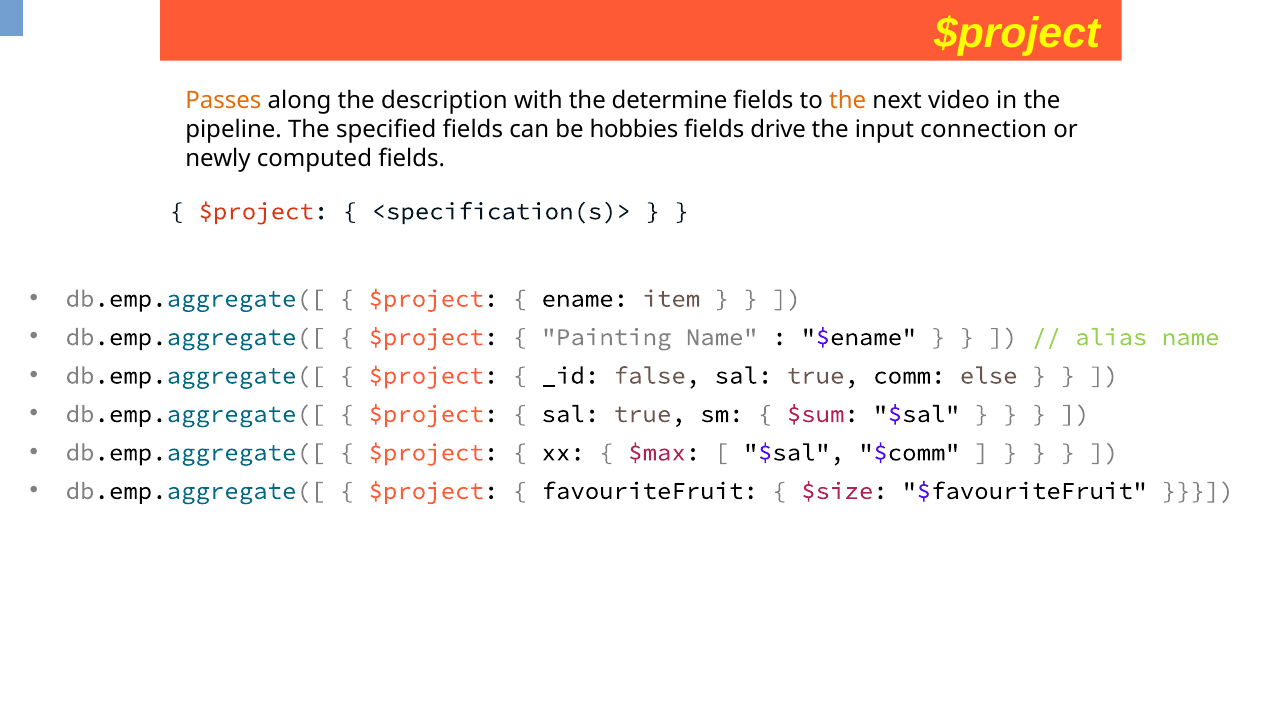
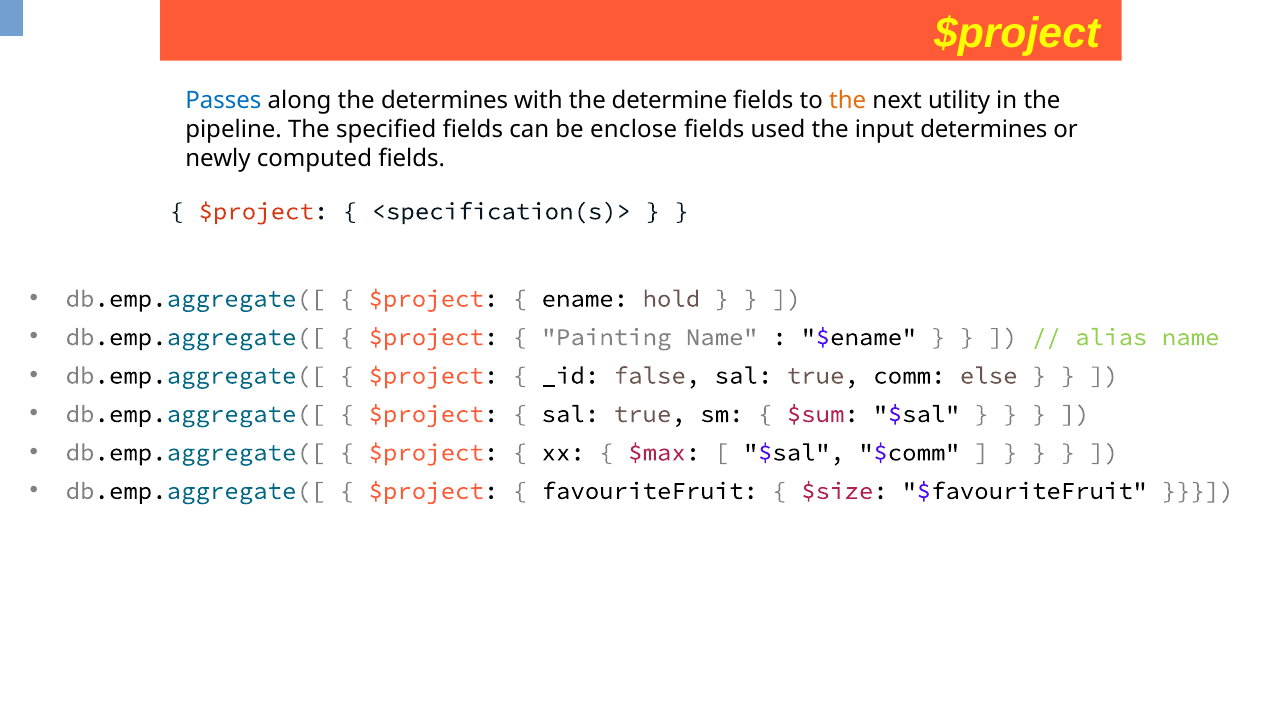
Passes colour: orange -> blue
the description: description -> determines
video: video -> utility
hobbies: hobbies -> enclose
drive: drive -> used
input connection: connection -> determines
item: item -> hold
